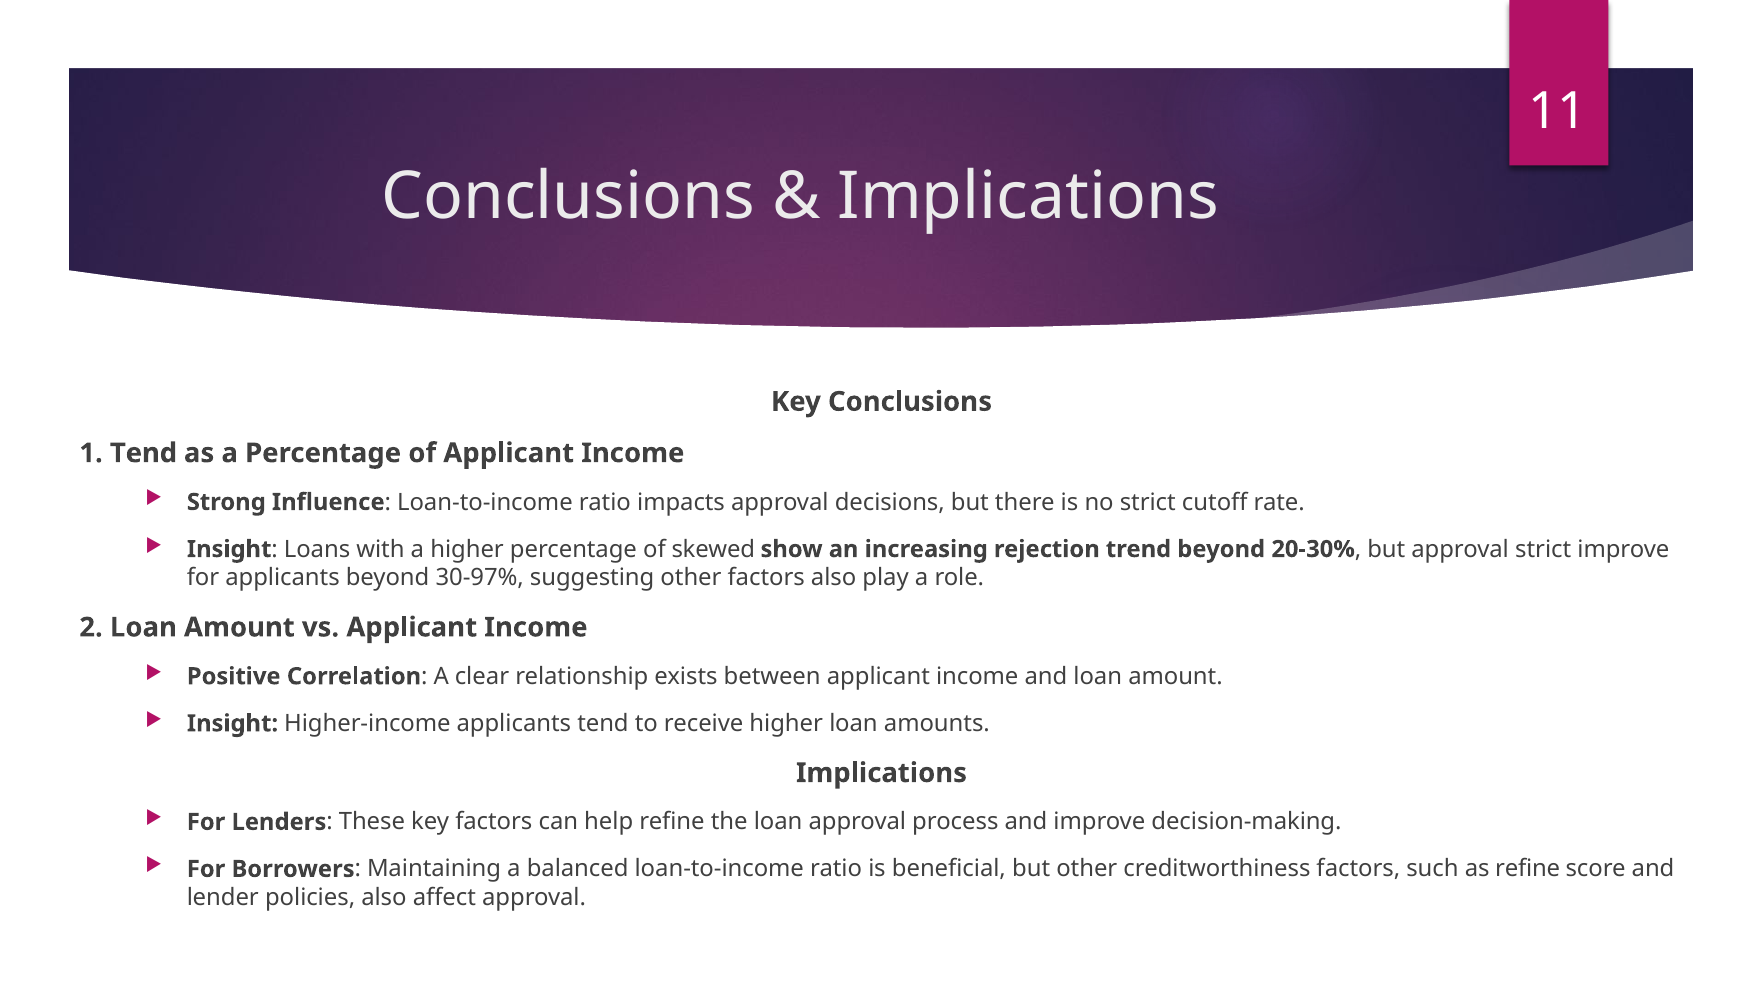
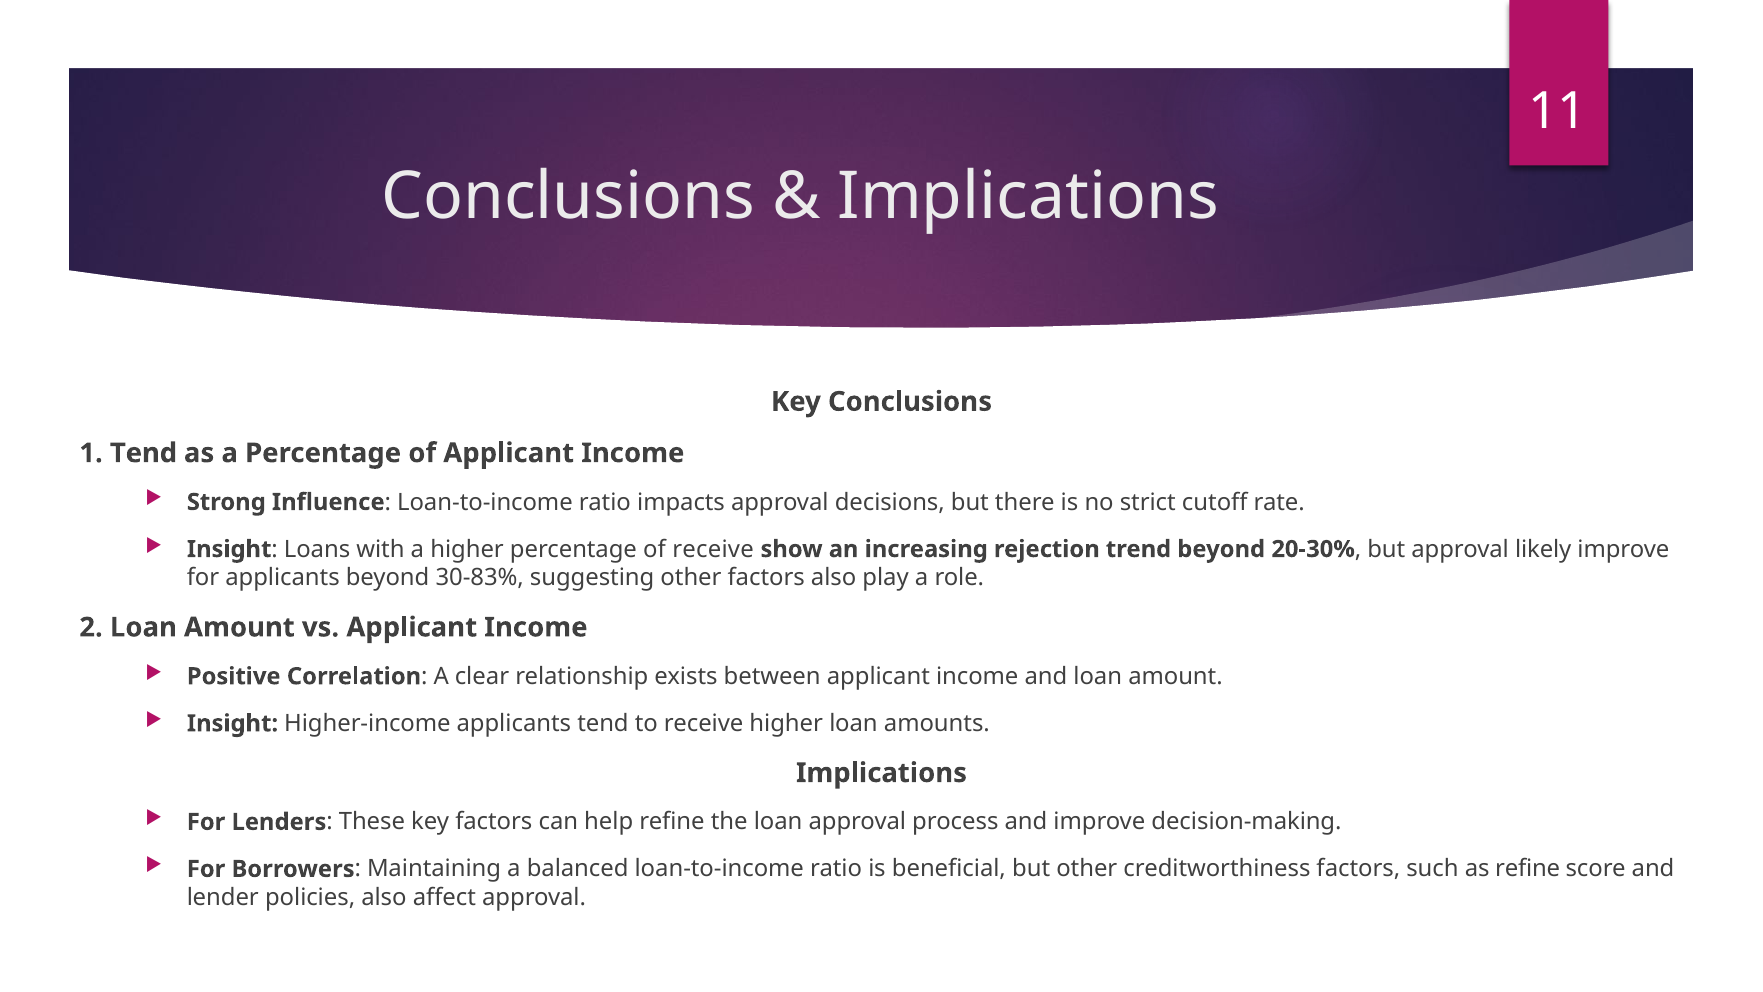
of skewed: skewed -> receive
approval strict: strict -> likely
30-97%: 30-97% -> 30-83%
